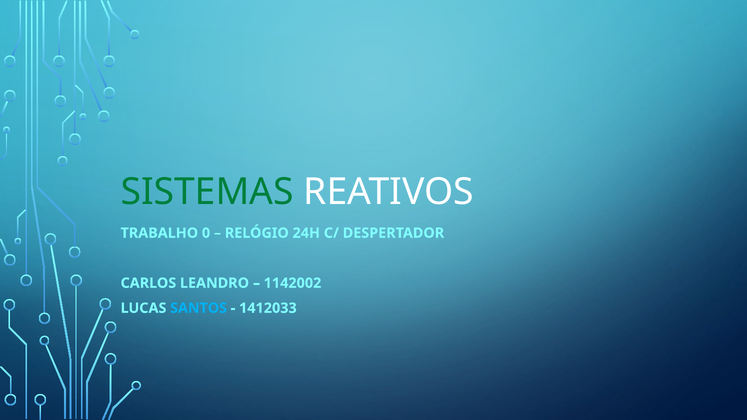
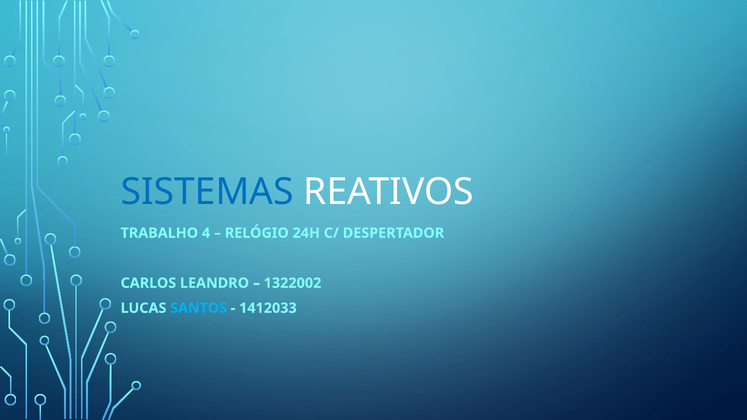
SISTEMAS colour: green -> blue
0: 0 -> 4
1142002: 1142002 -> 1322002
